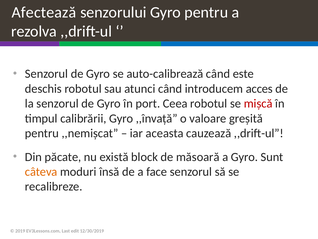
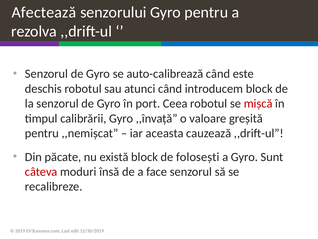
introducem acces: acces -> block
măsoară: măsoară -> folosești
câteva colour: orange -> red
